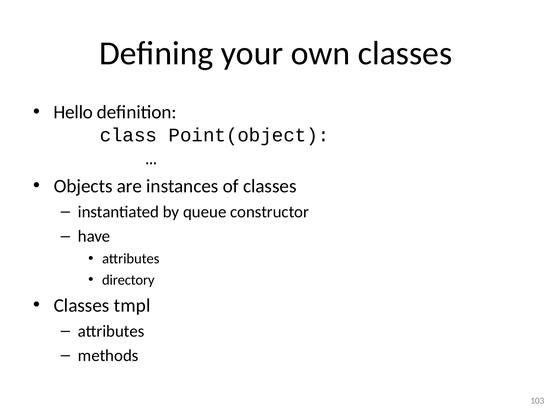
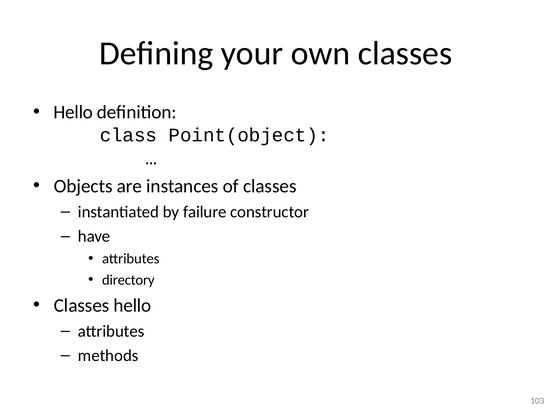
queue: queue -> failure
Classes tmpl: tmpl -> hello
